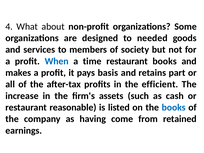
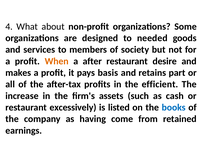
When colour: blue -> orange
time: time -> after
restaurant books: books -> desire
reasonable: reasonable -> excessively
